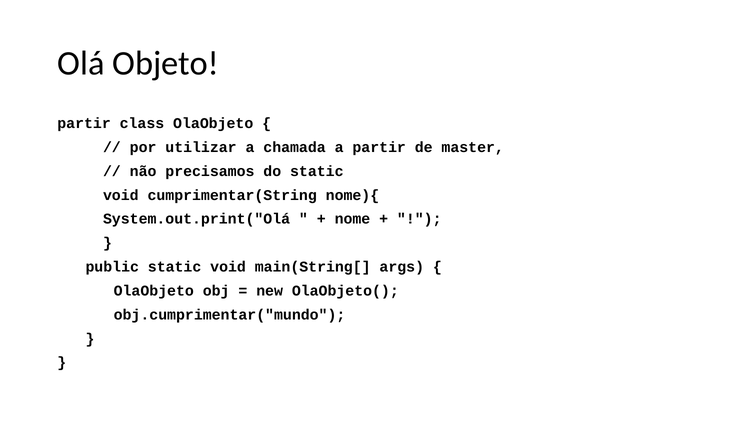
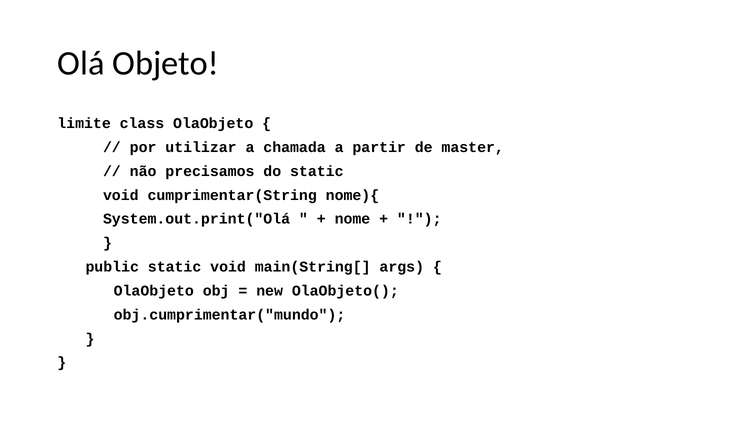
partir at (84, 123): partir -> limite
